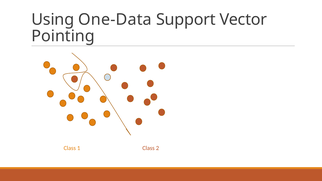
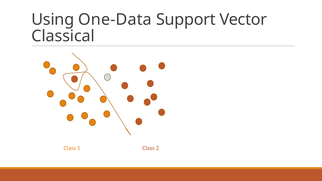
Pointing: Pointing -> Classical
